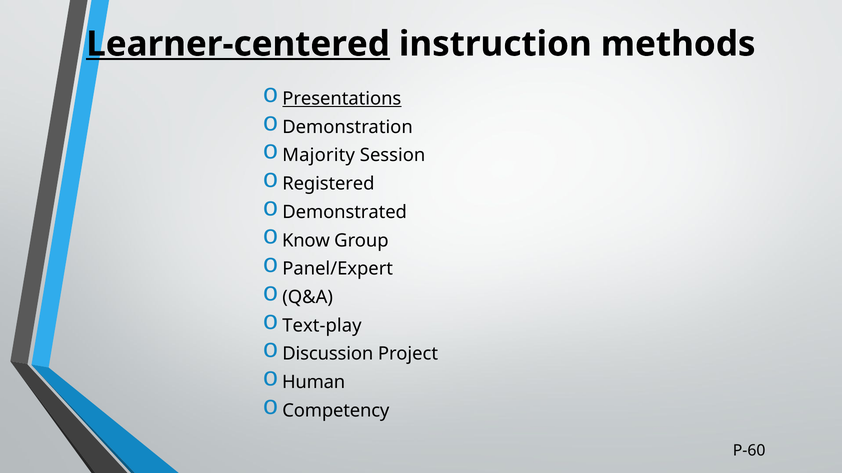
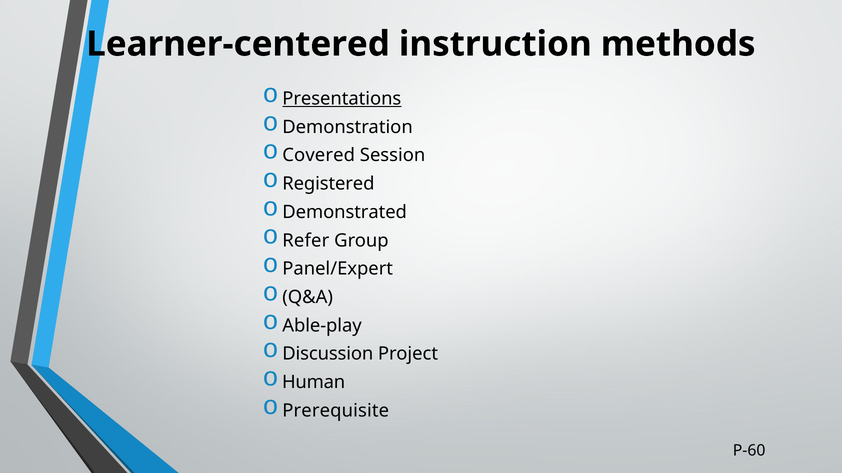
Learner-centered underline: present -> none
Majority: Majority -> Covered
Know: Know -> Refer
Text-play: Text-play -> Able-play
Competency: Competency -> Prerequisite
